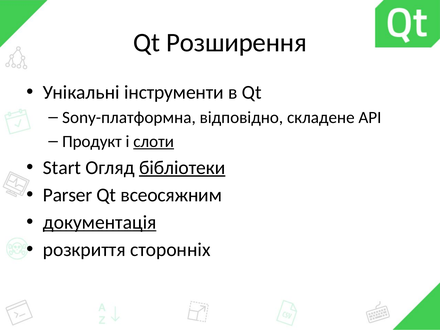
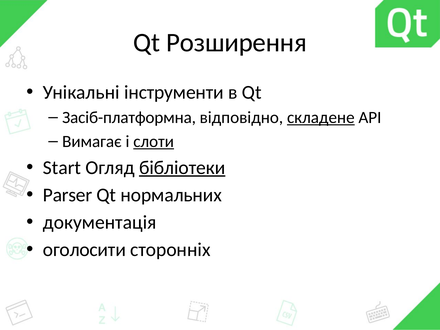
Sony-платформна: Sony-платформна -> Засіб-платформна
складене underline: none -> present
Продукт: Продукт -> Вимагає
всеосяжним: всеосяжним -> нормальних
документація underline: present -> none
розкриття: розкриття -> оголосити
